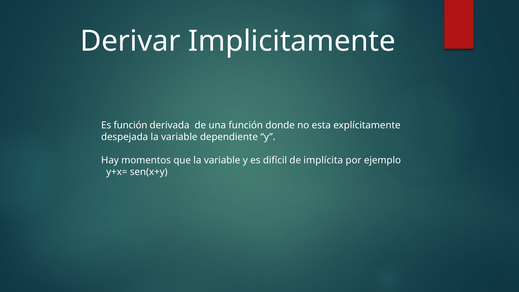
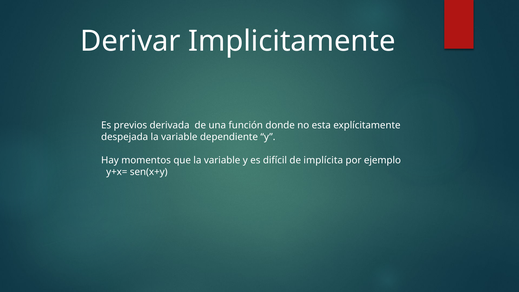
Es función: función -> previos
